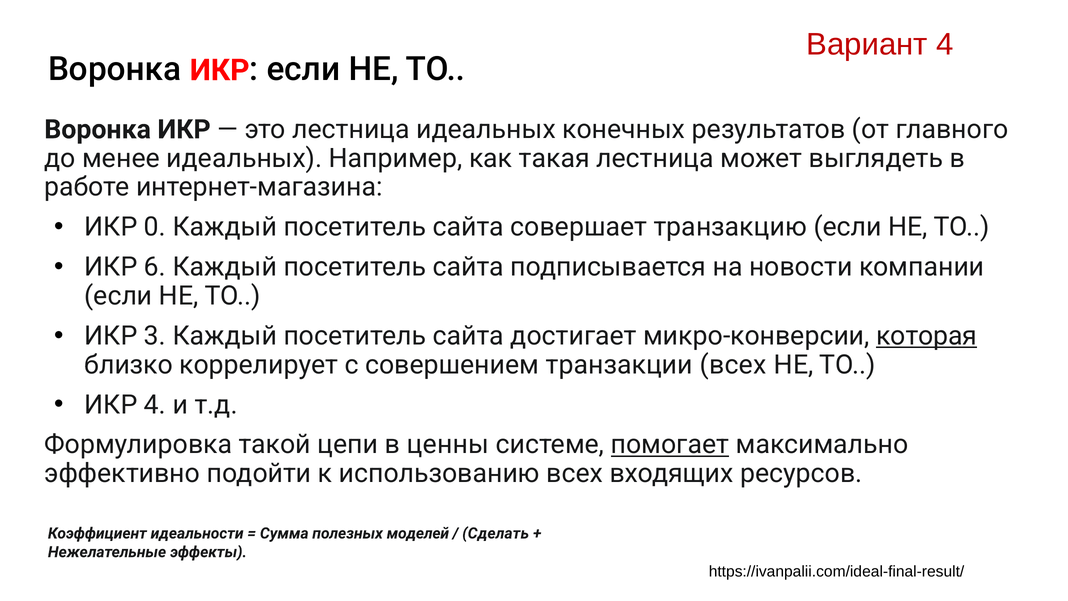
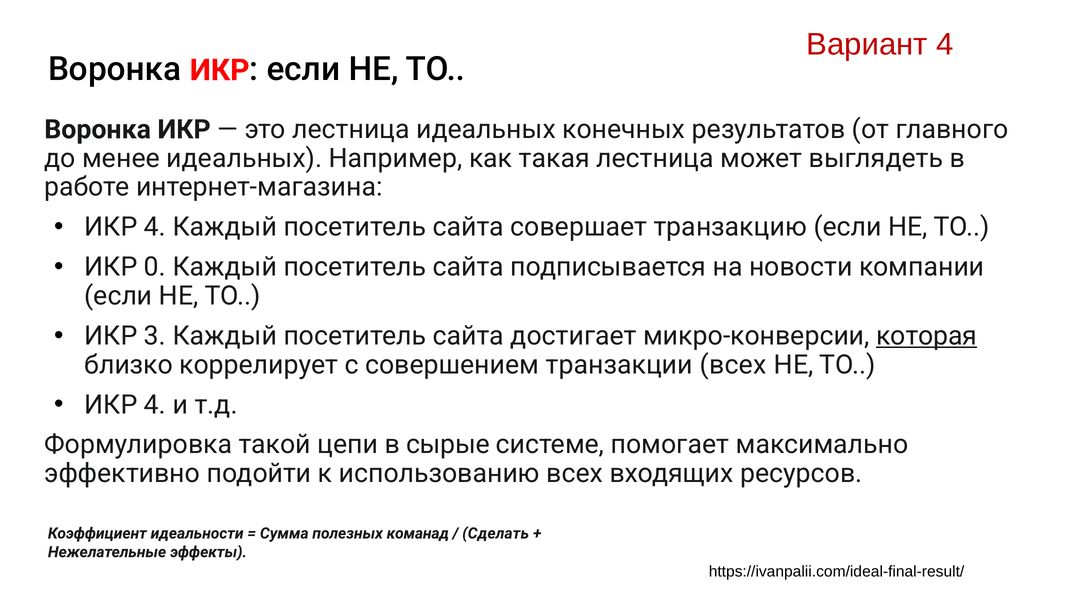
0 at (155, 227): 0 -> 4
6: 6 -> 0
ценны: ценны -> сырые
помогает underline: present -> none
моделей: моделей -> команад
